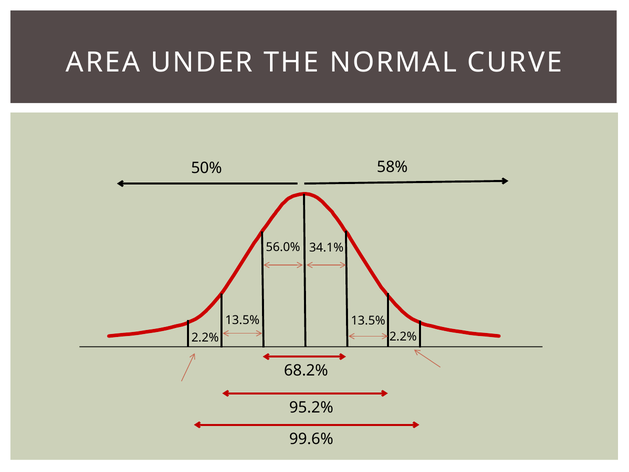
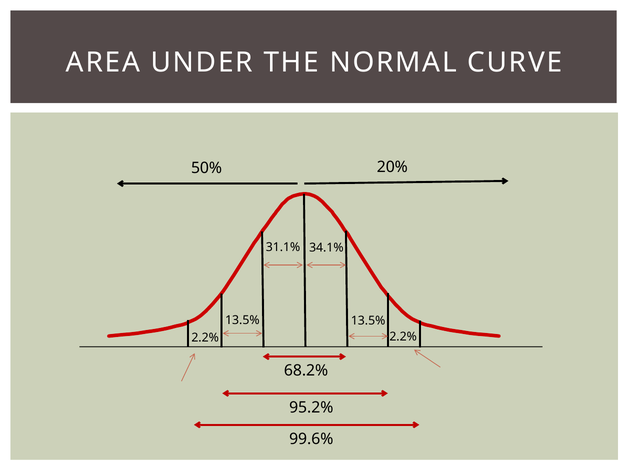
58%: 58% -> 20%
56.0%: 56.0% -> 31.1%
